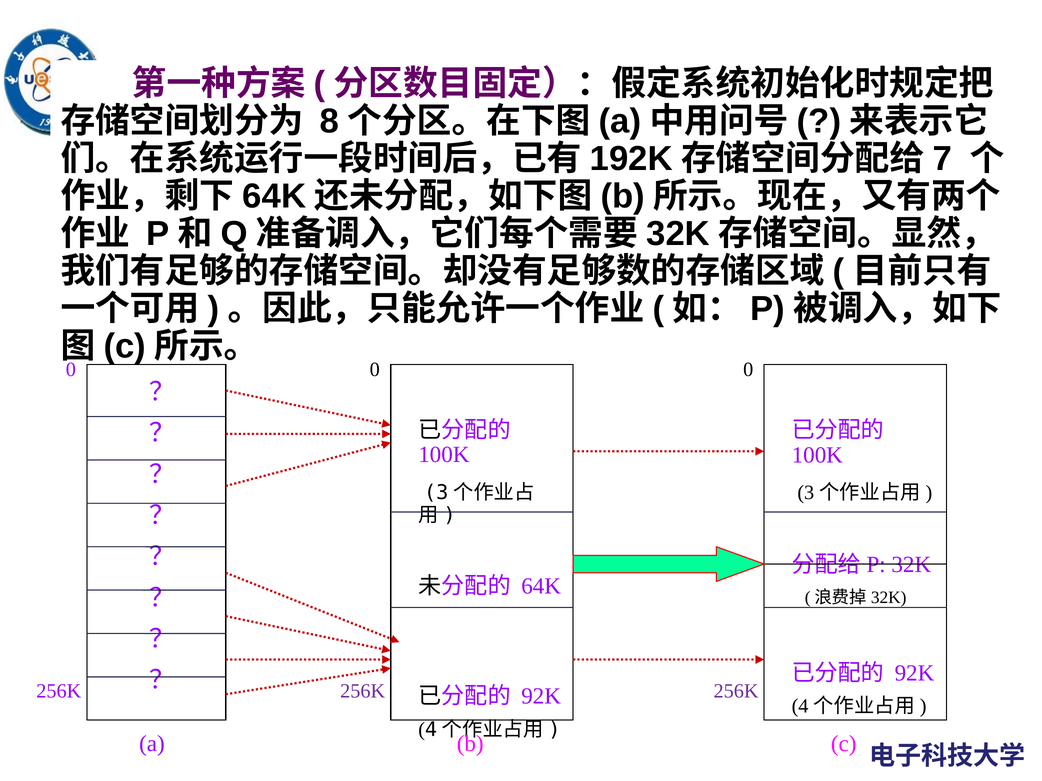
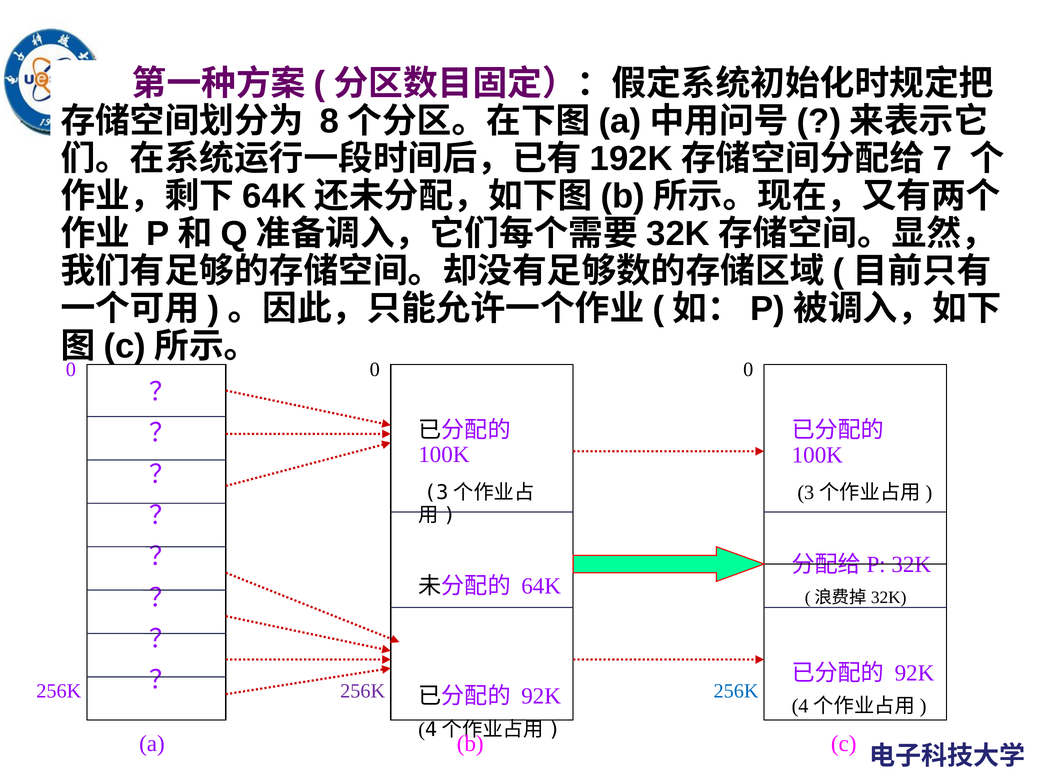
256K at (736, 691) colour: purple -> blue
